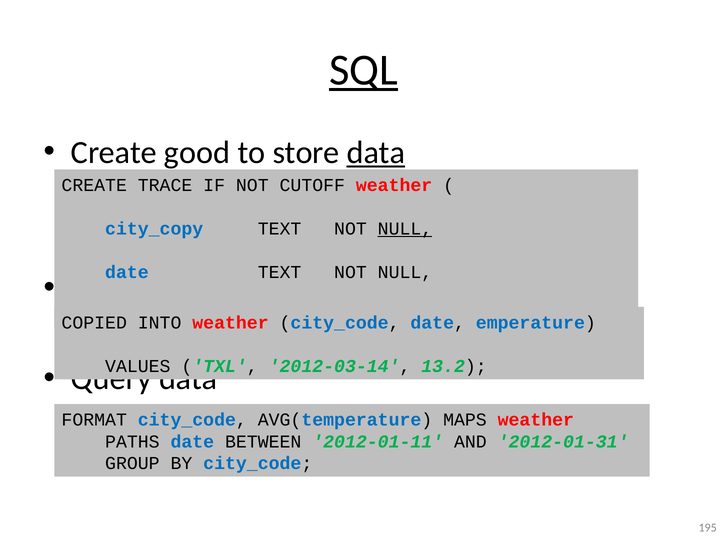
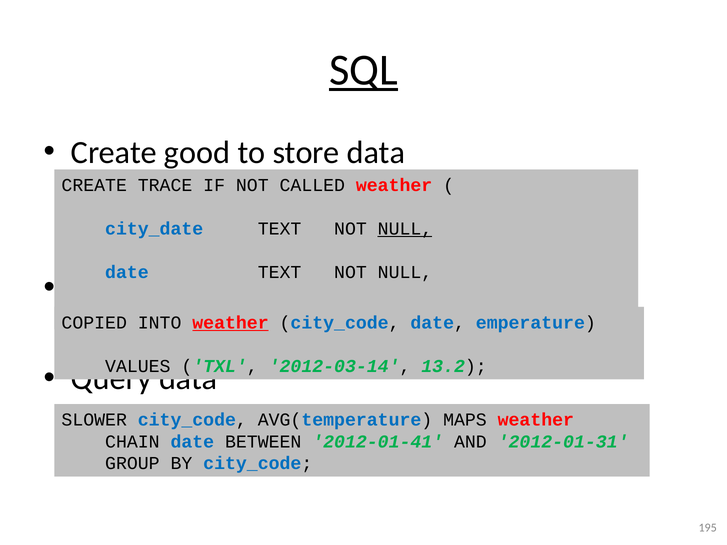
data at (376, 153) underline: present -> none
CUTOFF: CUTOFF -> CALLED
city_copy: city_copy -> city_date
weather at (231, 323) underline: none -> present
FORMAT: FORMAT -> SLOWER
PATHS: PATHS -> CHAIN
2012-01-11: 2012-01-11 -> 2012-01-41
